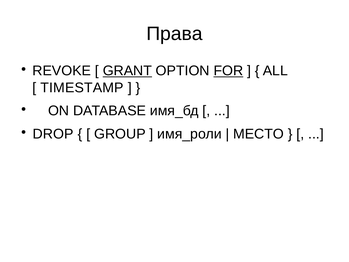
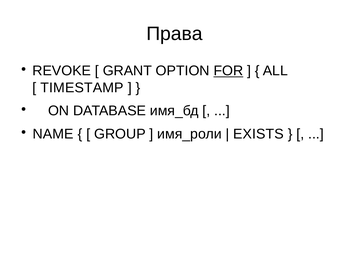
GRANT underline: present -> none
DROP: DROP -> NAME
МЕСТО: МЕСТО -> EXISTS
